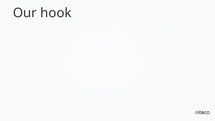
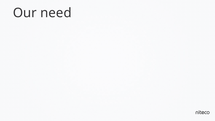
hook: hook -> need
